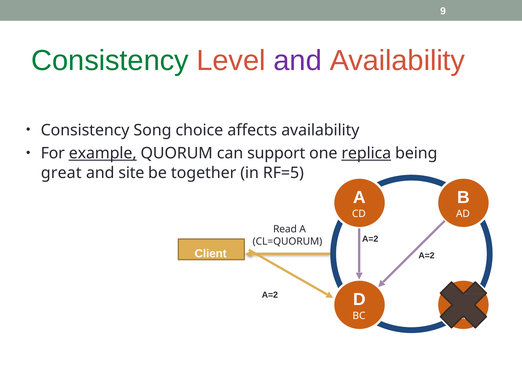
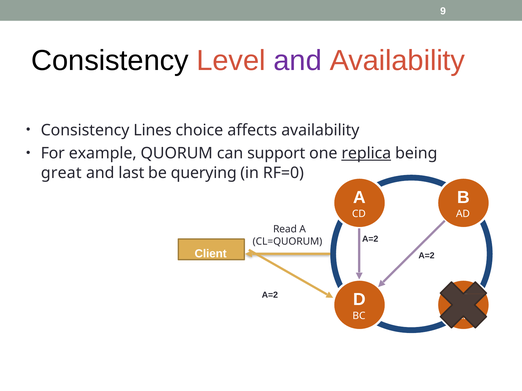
Consistency at (110, 61) colour: green -> black
Song: Song -> Lines
example underline: present -> none
site: site -> last
together: together -> querying
RF=5: RF=5 -> RF=0
